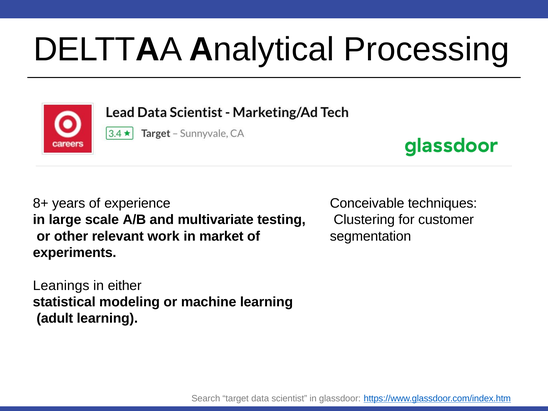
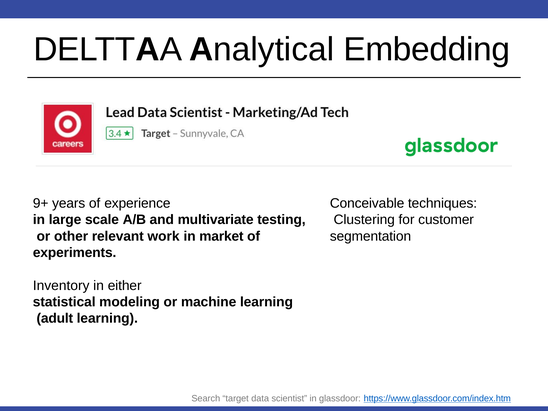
Processing: Processing -> Embedding
8+: 8+ -> 9+
Leanings: Leanings -> Inventory
